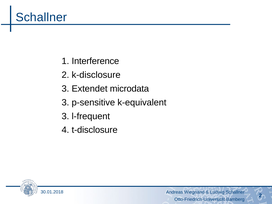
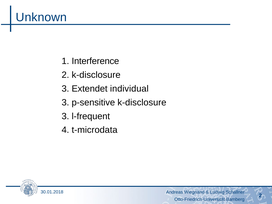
Schallner at (41, 17): Schallner -> Unknown
microdata: microdata -> individual
p-sensitive k-equivalent: k-equivalent -> k-disclosure
t-disclosure: t-disclosure -> t-microdata
